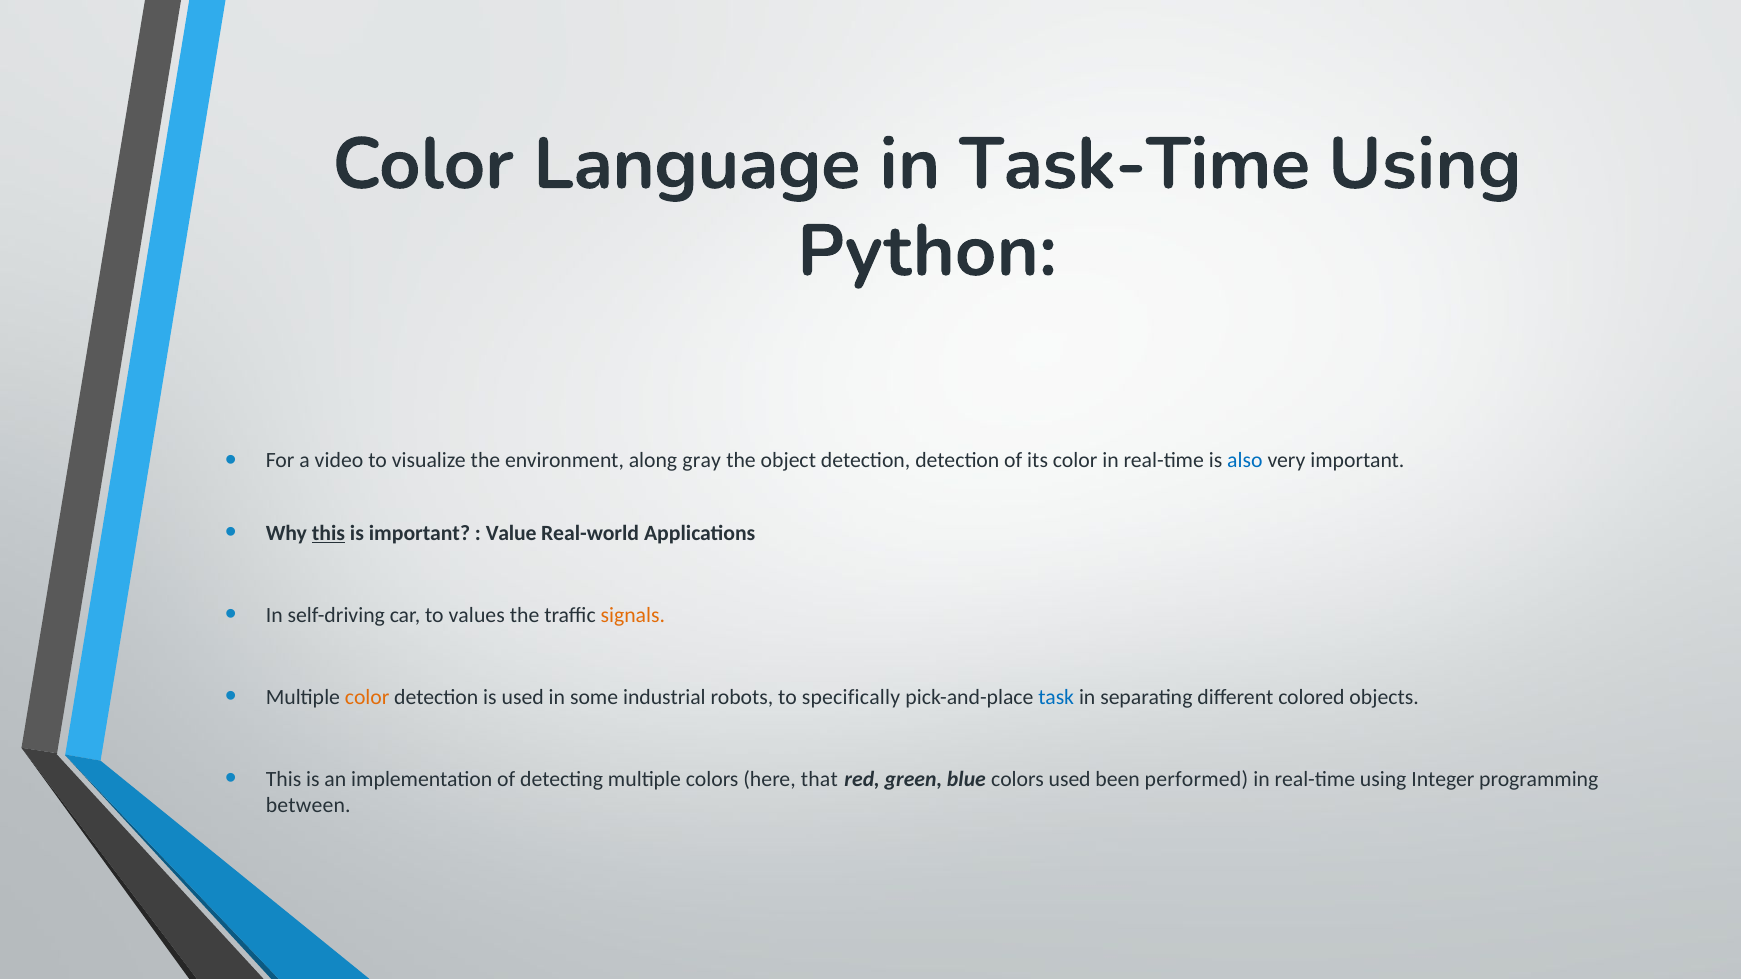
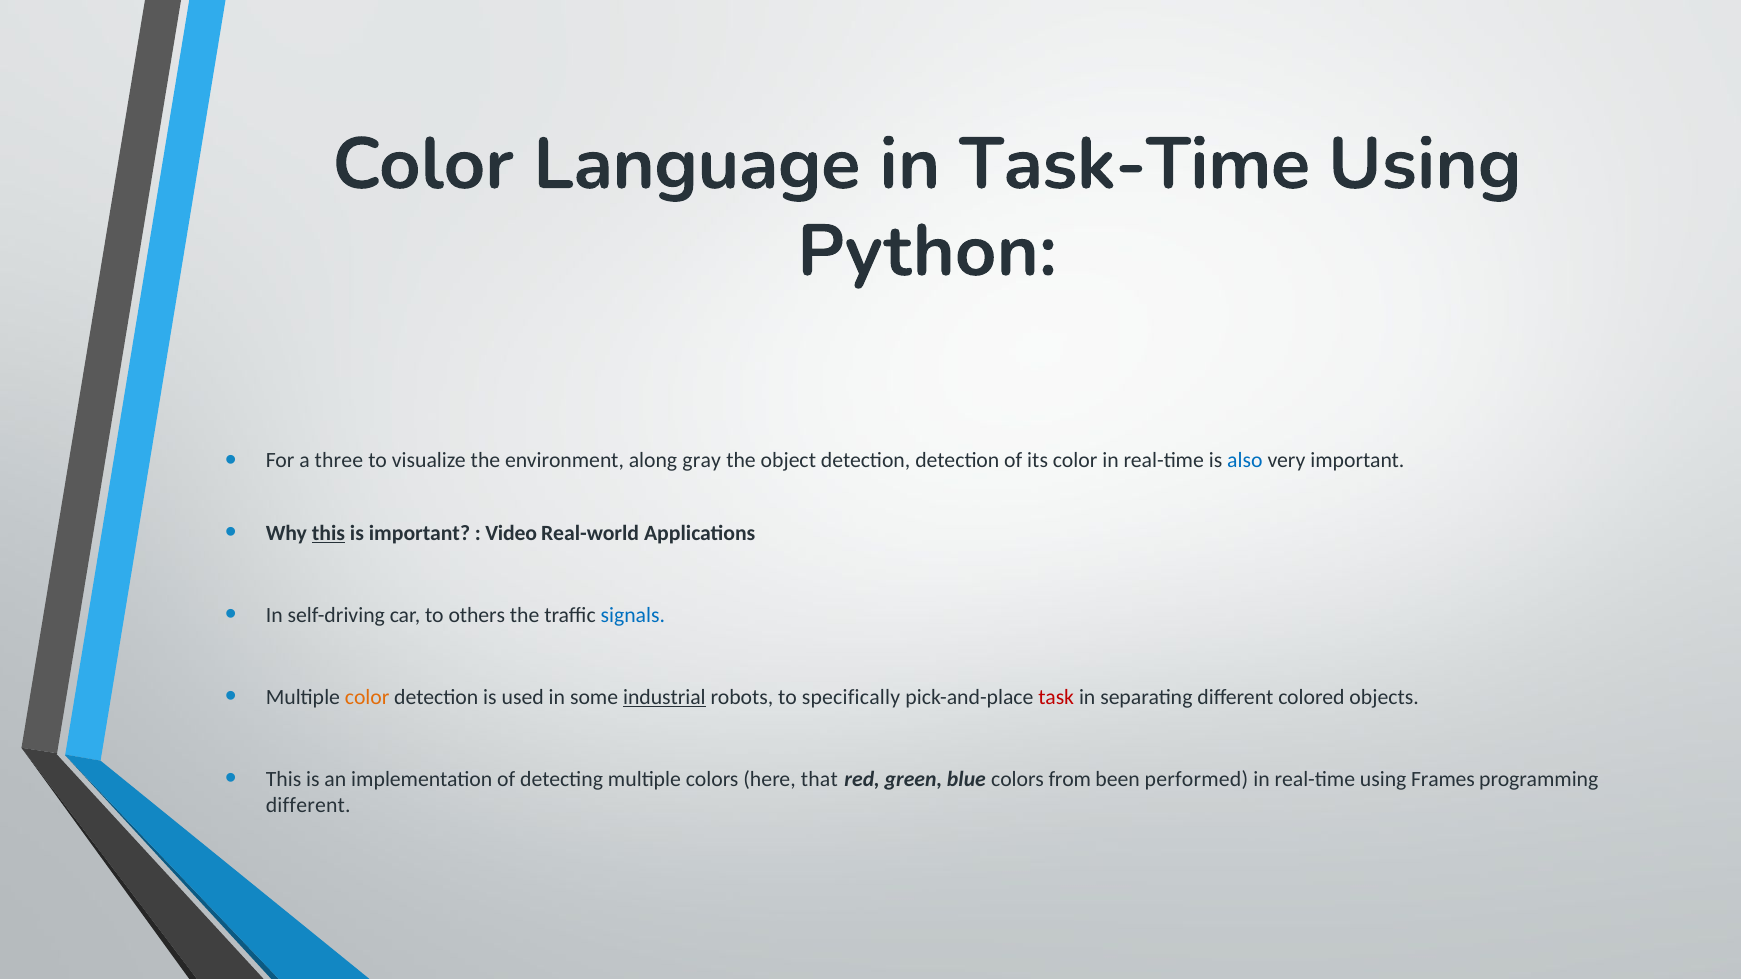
video: video -> three
Value: Value -> Video
values: values -> others
signals colour: orange -> blue
industrial underline: none -> present
task colour: blue -> red
colors used: used -> from
Integer: Integer -> Frames
between at (308, 805): between -> different
